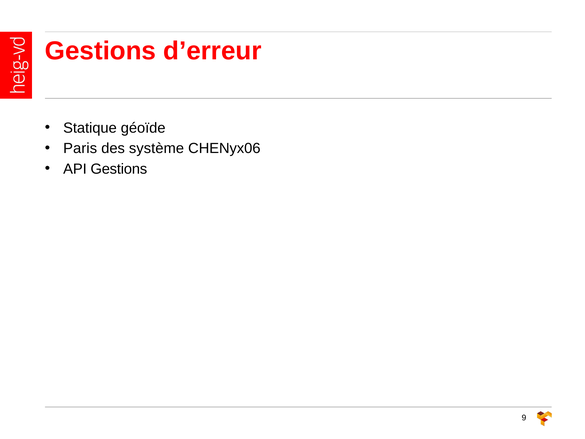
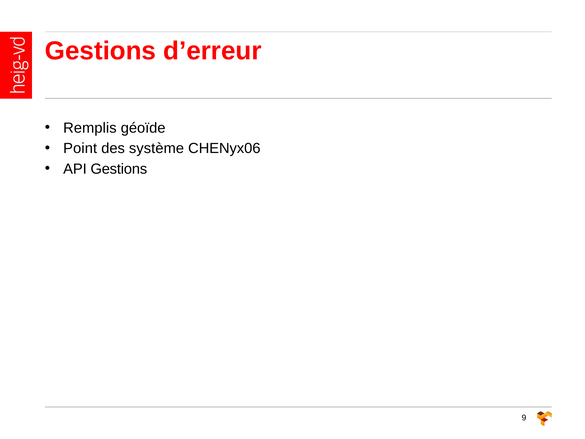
Statique: Statique -> Remplis
Paris: Paris -> Point
